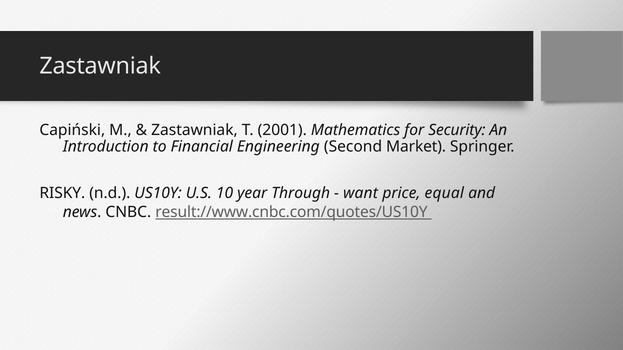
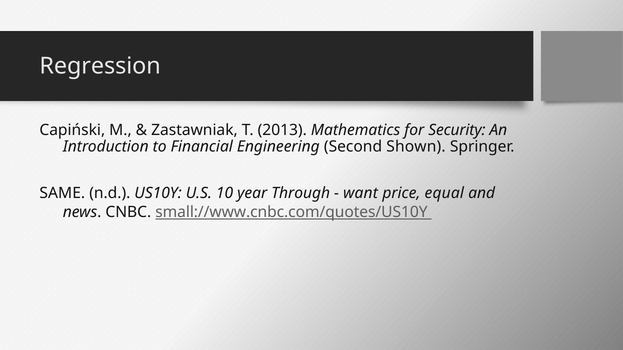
Zastawniak at (100, 66): Zastawniak -> Regression
2001: 2001 -> 2013
Market: Market -> Shown
RISKY: RISKY -> SAME
result://www.cnbc.com/quotes/US10Y: result://www.cnbc.com/quotes/US10Y -> small://www.cnbc.com/quotes/US10Y
